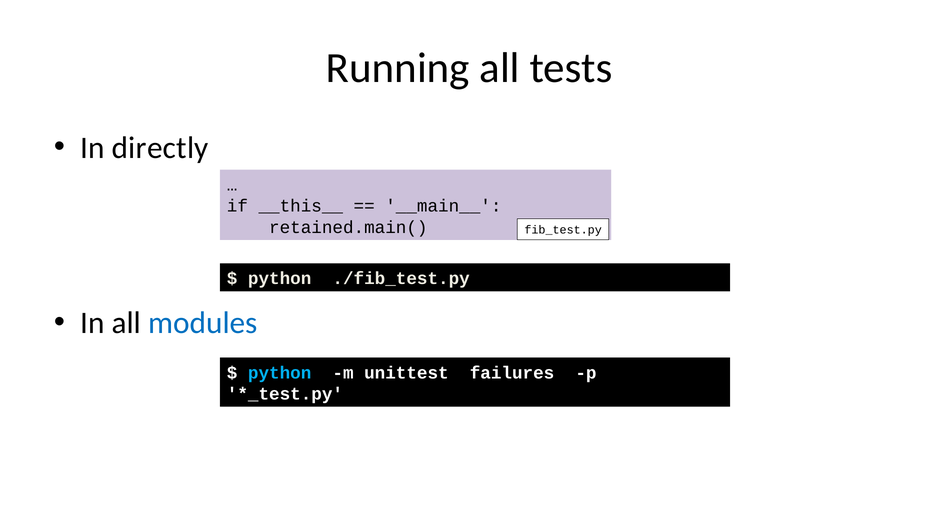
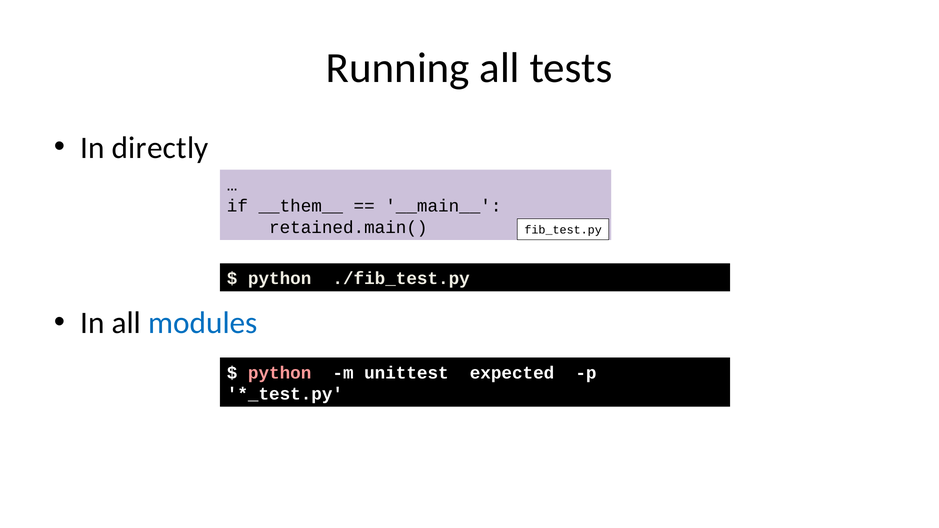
__this__: __this__ -> __them__
python at (280, 373) colour: light blue -> pink
failures: failures -> expected
